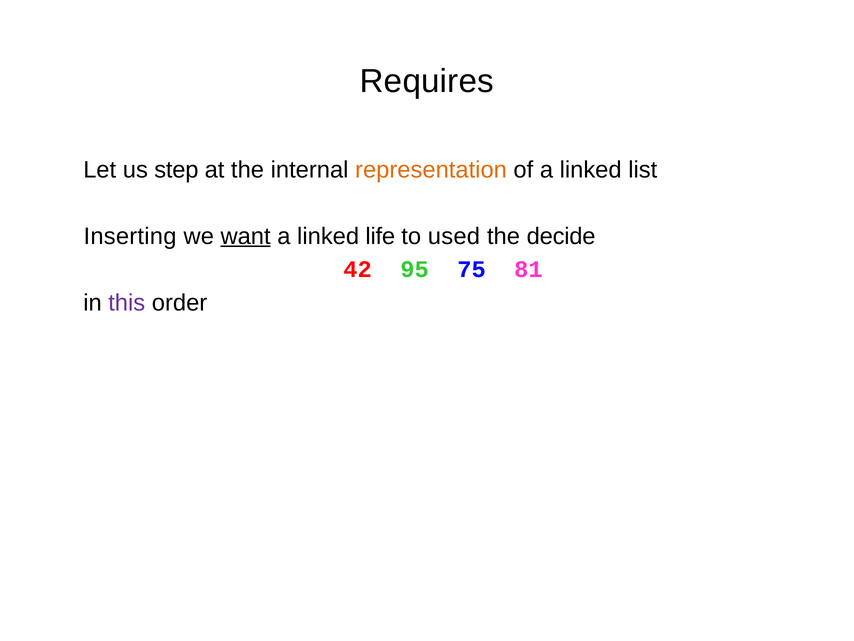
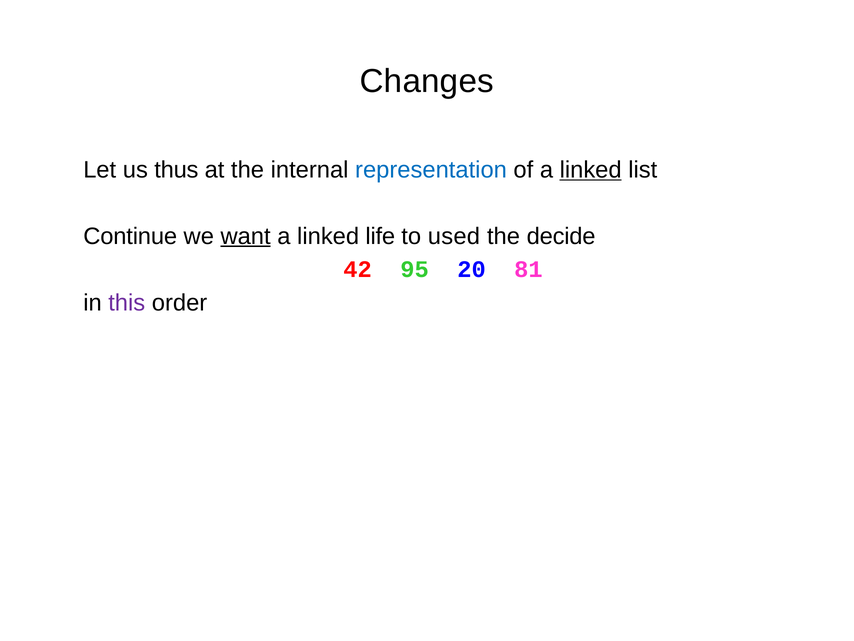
Requires: Requires -> Changes
step: step -> thus
representation colour: orange -> blue
linked at (591, 170) underline: none -> present
Inserting: Inserting -> Continue
75: 75 -> 20
